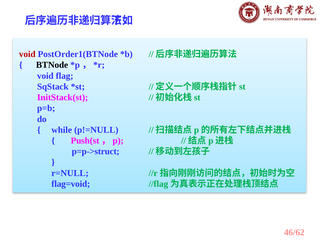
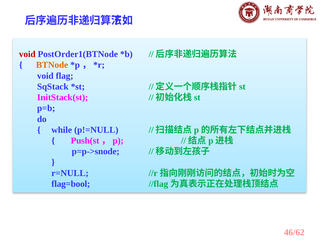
BTNode colour: black -> orange
p=p->struct: p=p->struct -> p=p->snode
flag=void: flag=void -> flag=bool
